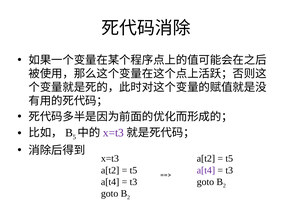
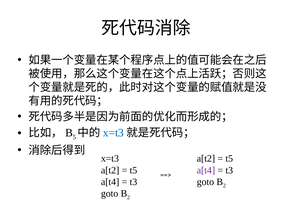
x=t3 at (113, 133) colour: purple -> blue
